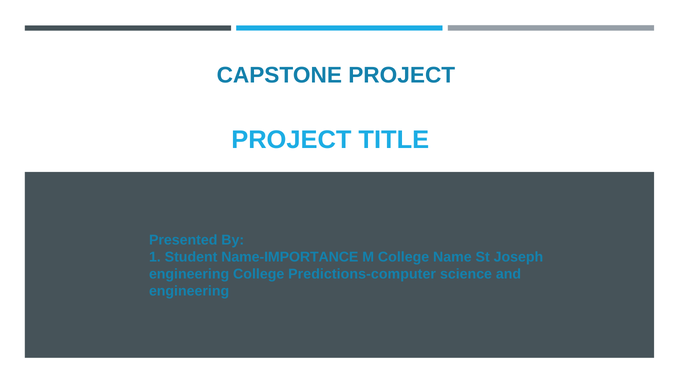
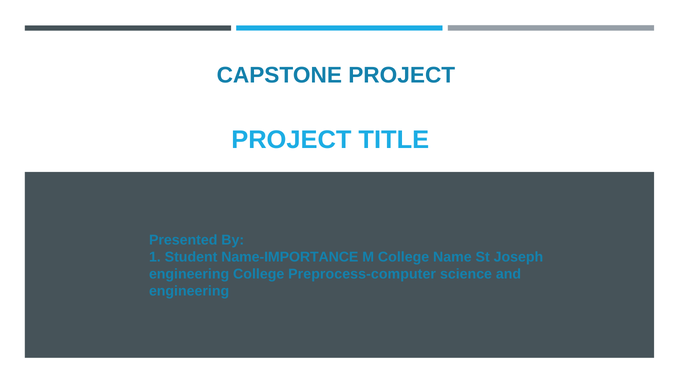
Predictions-computer: Predictions-computer -> Preprocess-computer
